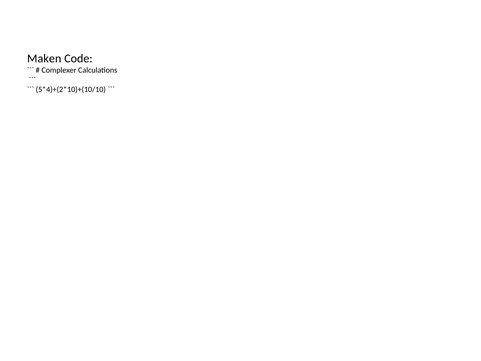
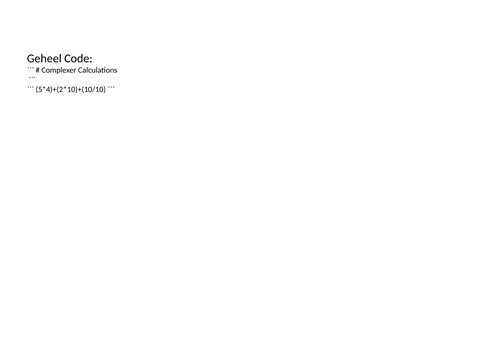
Maken: Maken -> Geheel
